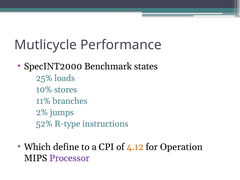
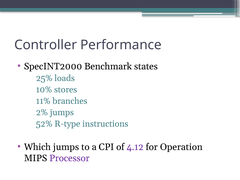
Mutlicycle: Mutlicycle -> Controller
Which define: define -> jumps
4.12 colour: orange -> purple
